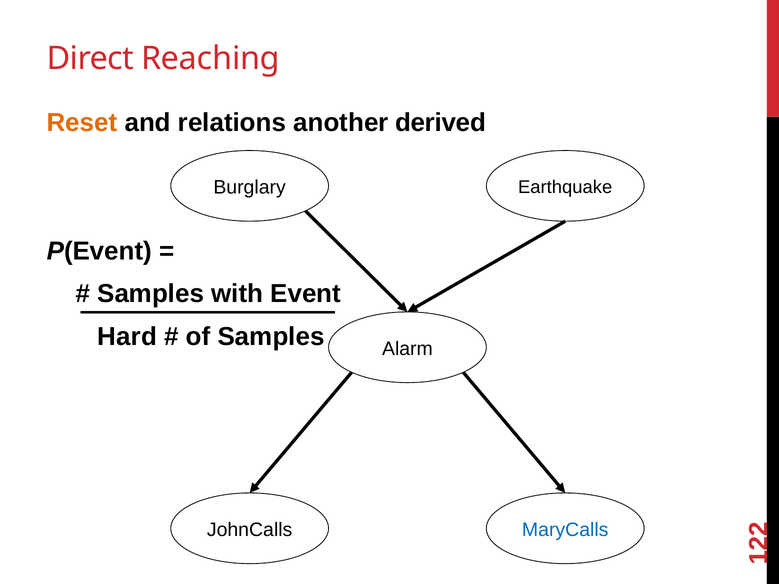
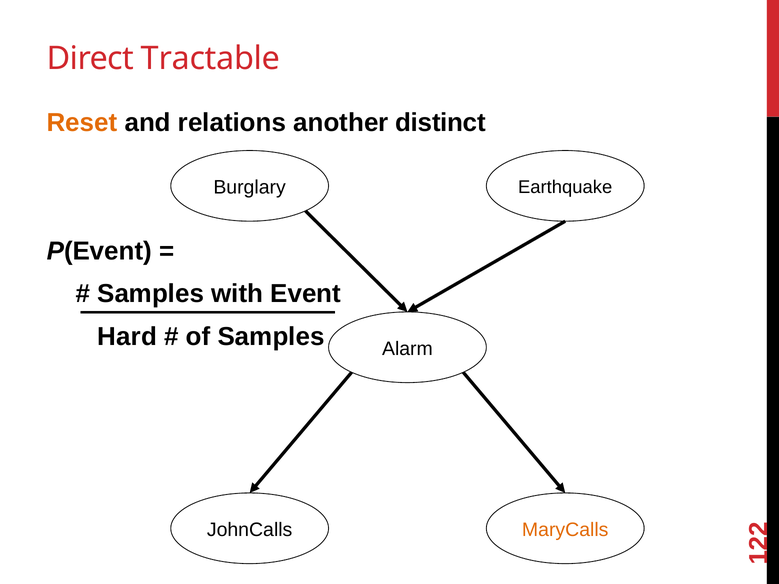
Reaching: Reaching -> Tractable
derived: derived -> distinct
MaryCalls colour: blue -> orange
